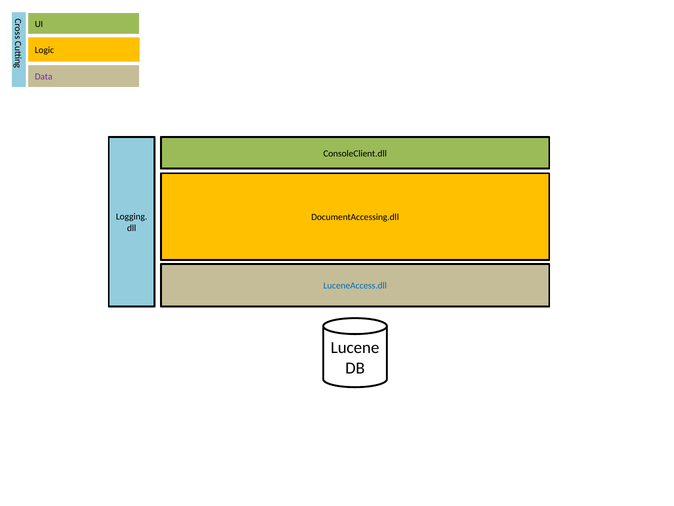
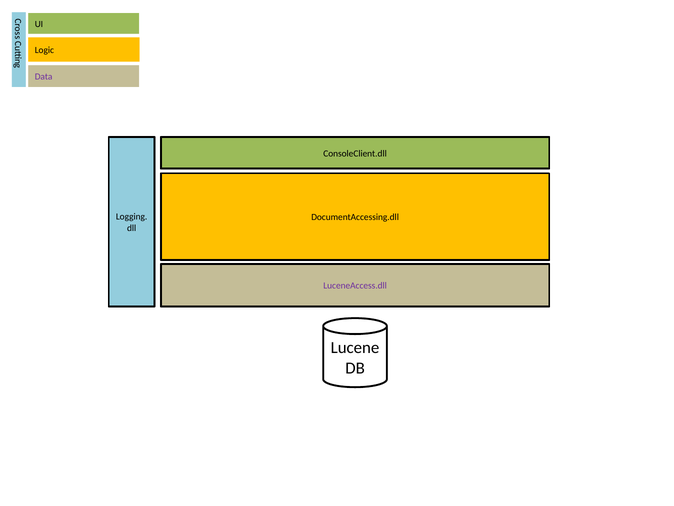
LuceneAccess.dll colour: blue -> purple
